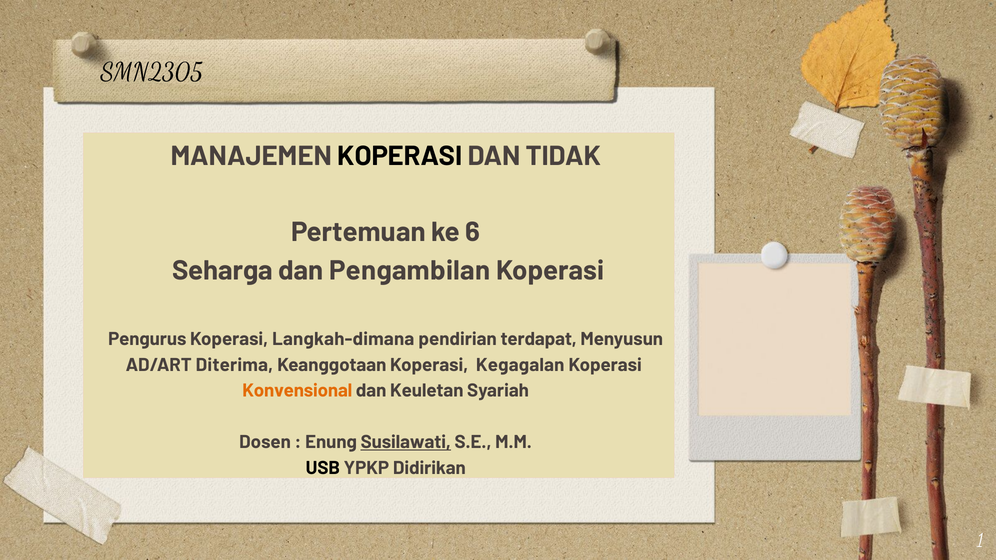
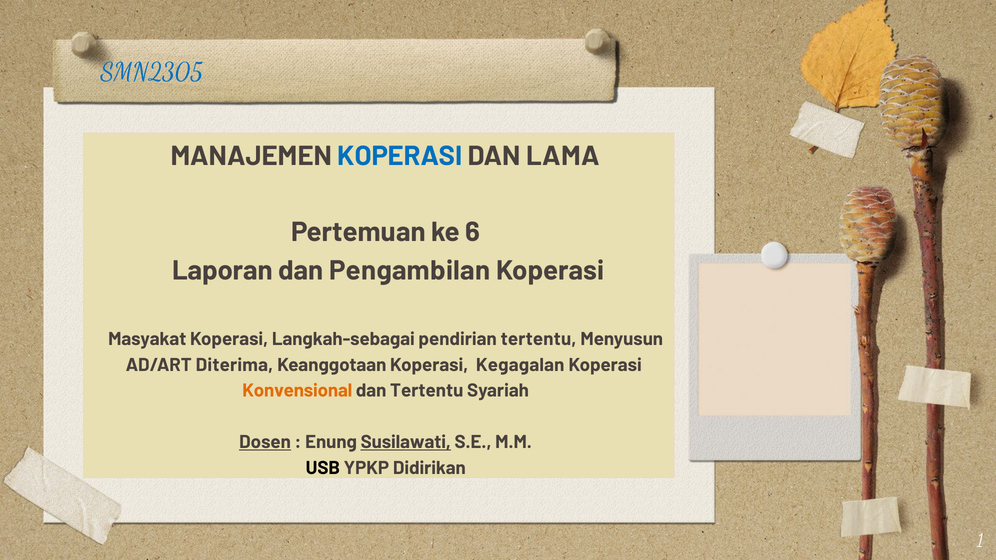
SMN2305 colour: black -> blue
KOPERASI at (400, 156) colour: black -> blue
TIDAK: TIDAK -> LAMA
Seharga: Seharga -> Laporan
Pengurus: Pengurus -> Masyakat
Langkah-dimana: Langkah-dimana -> Langkah-sebagai
pendirian terdapat: terdapat -> tertentu
dan Keuletan: Keuletan -> Tertentu
Dosen underline: none -> present
